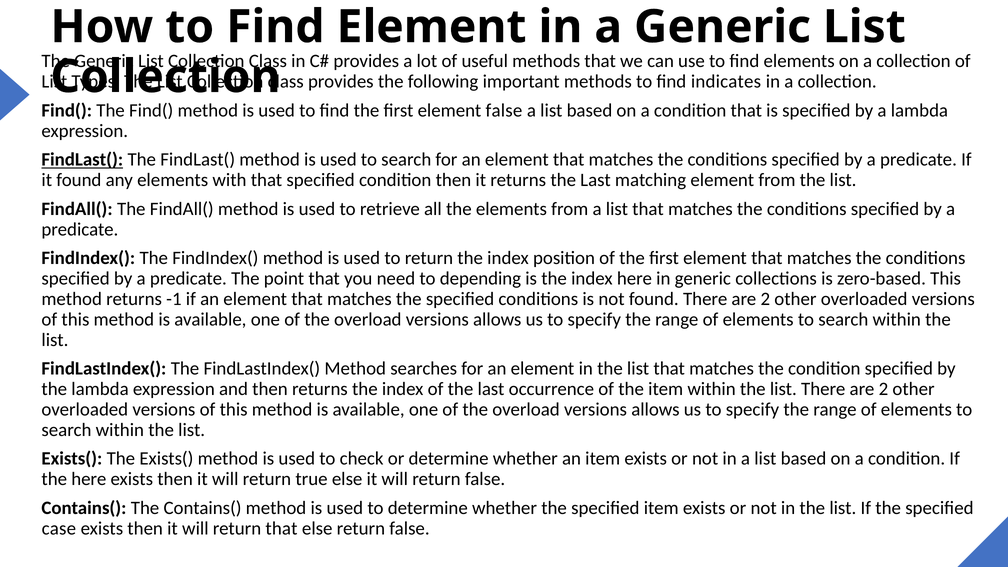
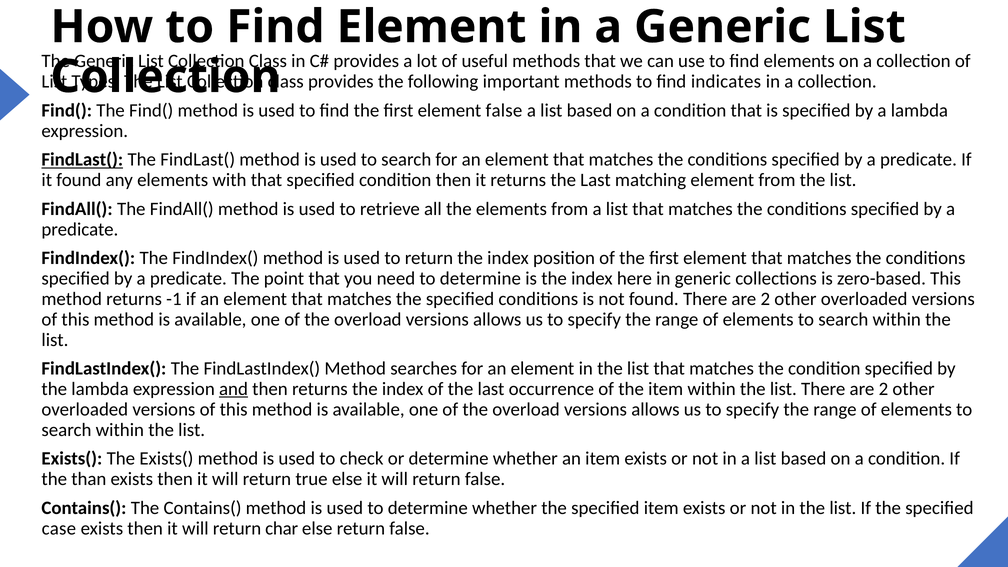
need to depending: depending -> determine
and underline: none -> present
the here: here -> than
return that: that -> char
